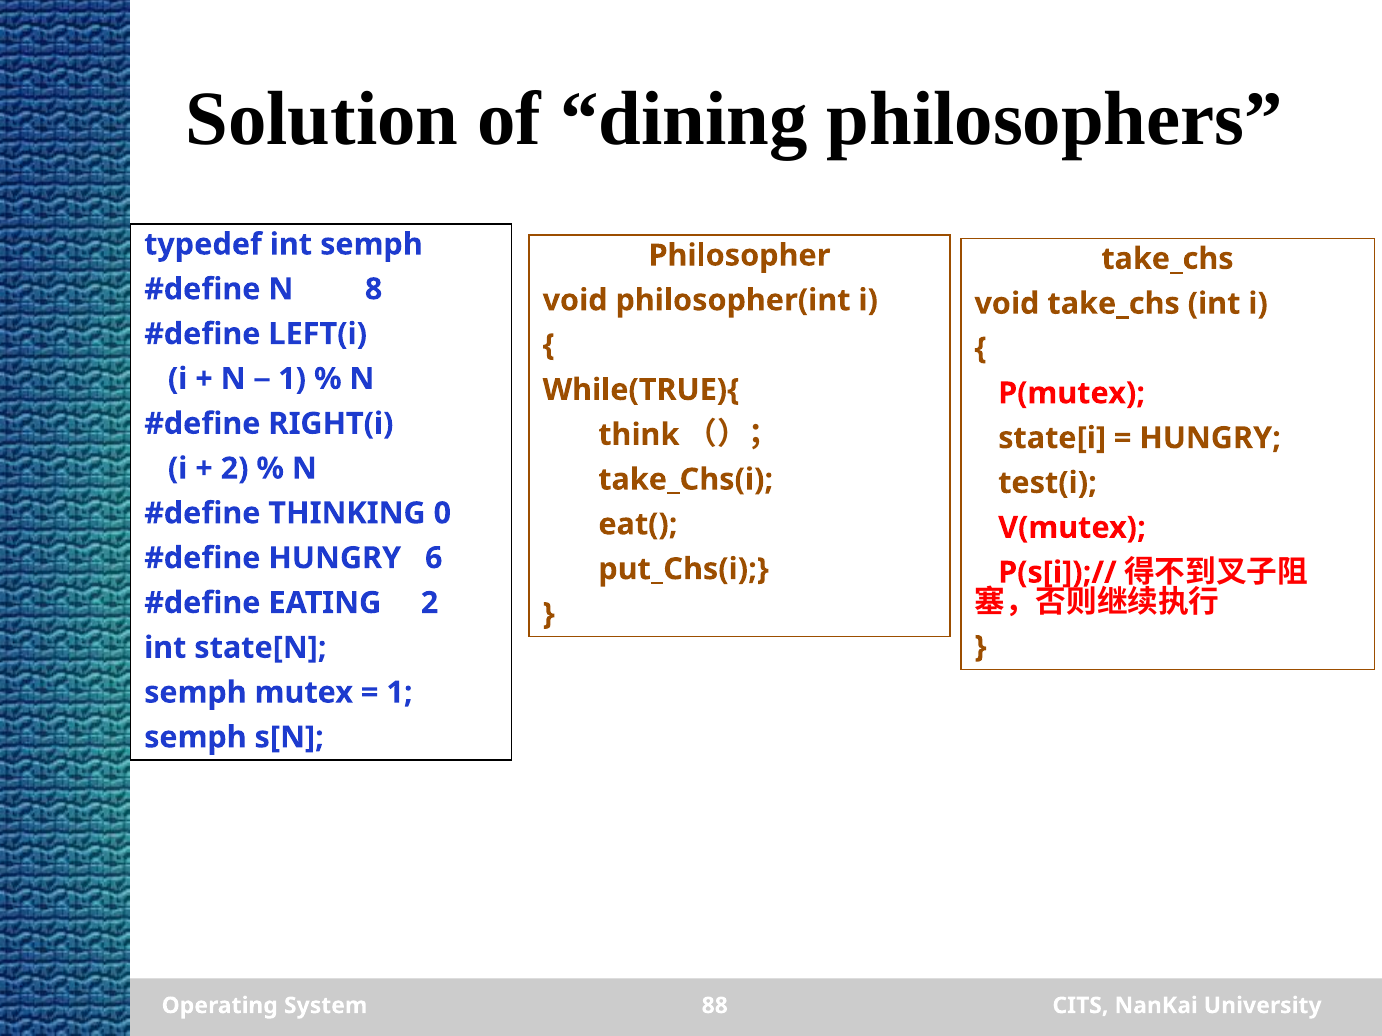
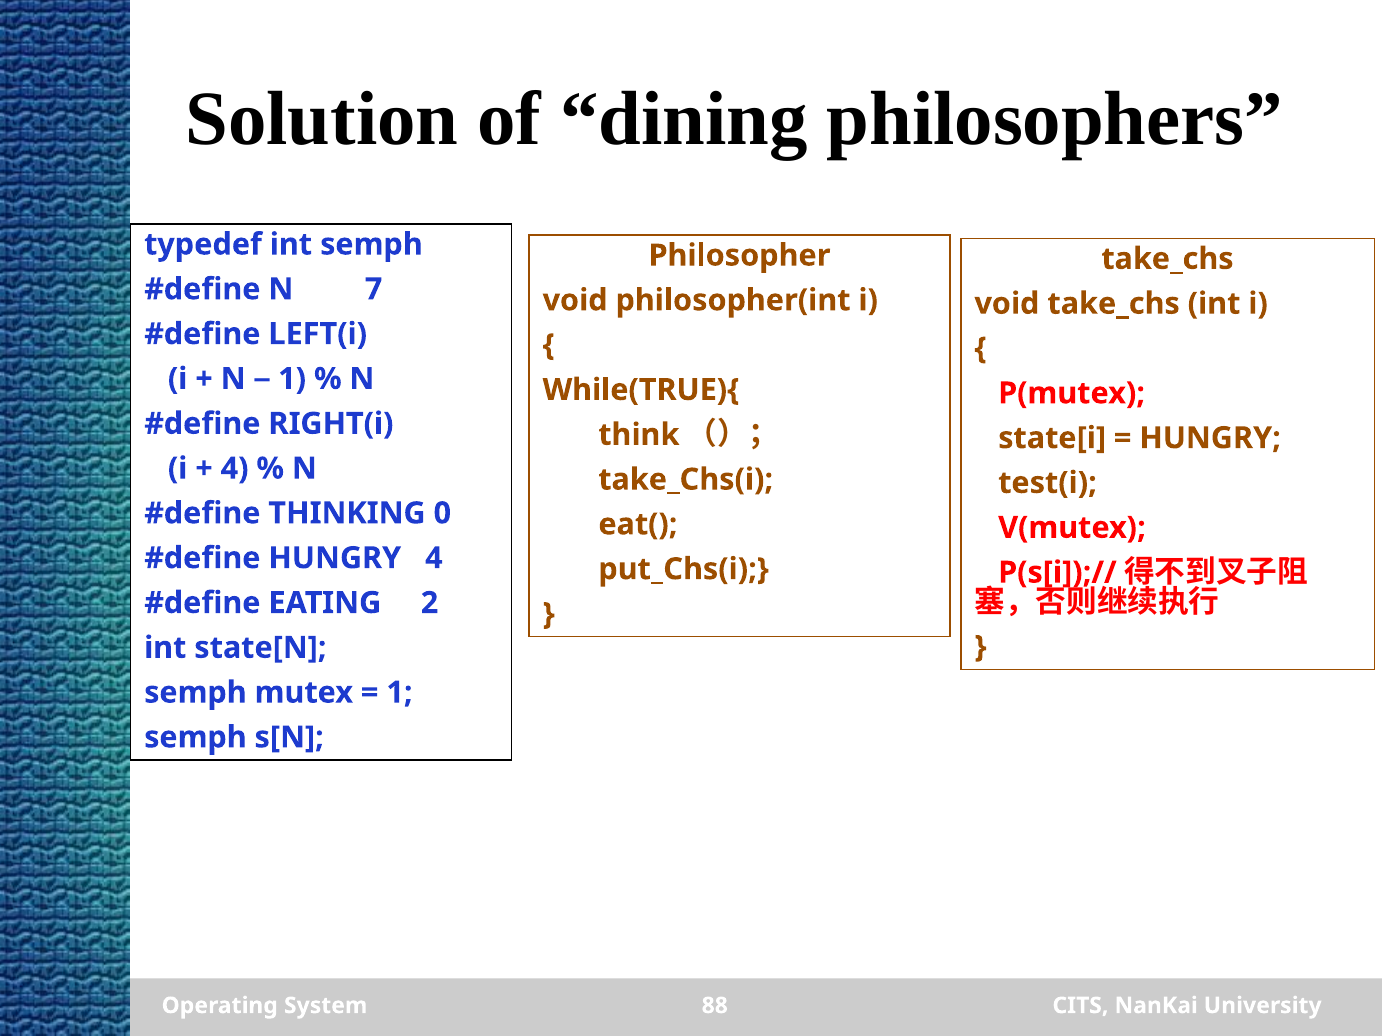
8: 8 -> 7
2 at (235, 469): 2 -> 4
HUNGRY 6: 6 -> 4
